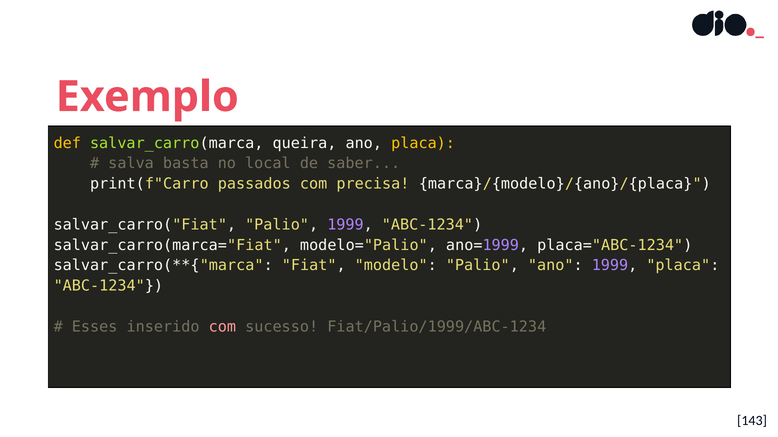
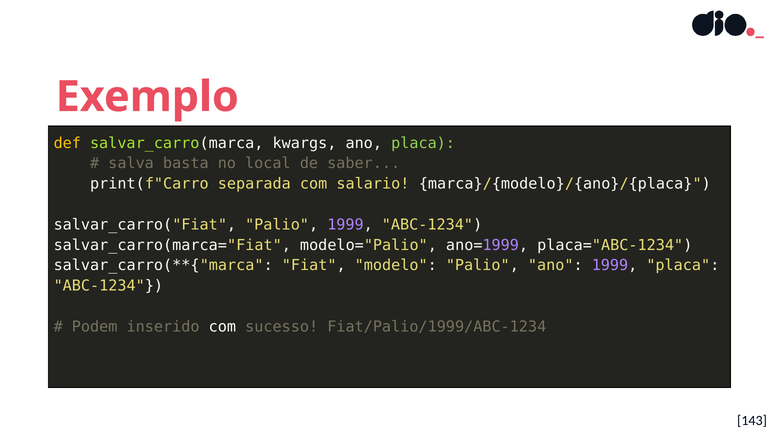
queira: queira -> kwargs
placa at (423, 143) colour: yellow -> light green
passados: passados -> separada
precisa: precisa -> salario
Esses: Esses -> Podem
com at (222, 327) colour: pink -> white
